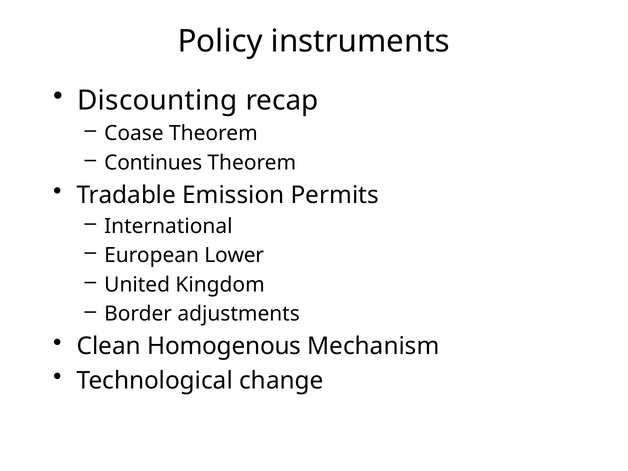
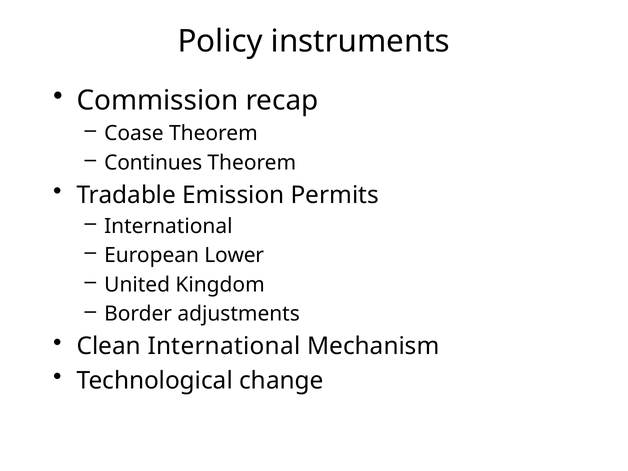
Discounting: Discounting -> Commission
Clean Homogenous: Homogenous -> International
